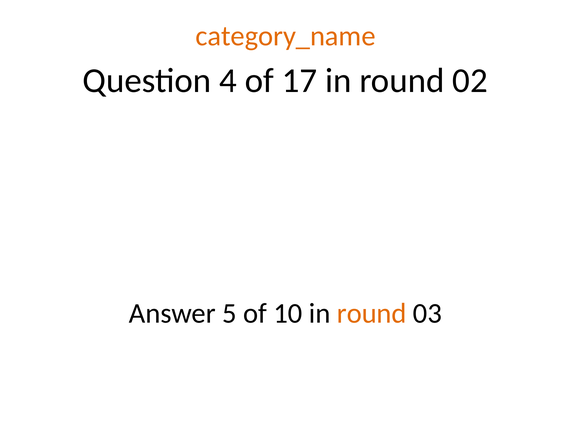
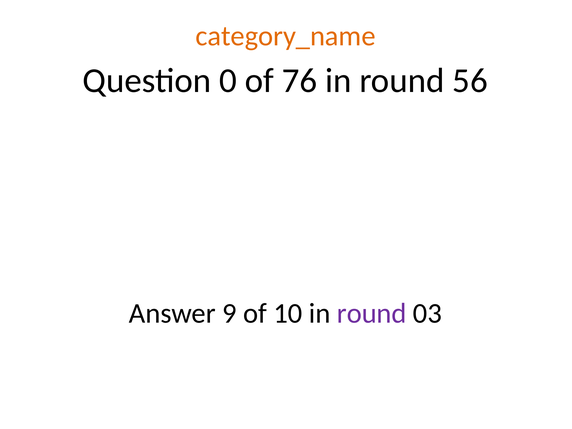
4: 4 -> 0
17: 17 -> 76
02: 02 -> 56
5: 5 -> 9
round at (372, 313) colour: orange -> purple
